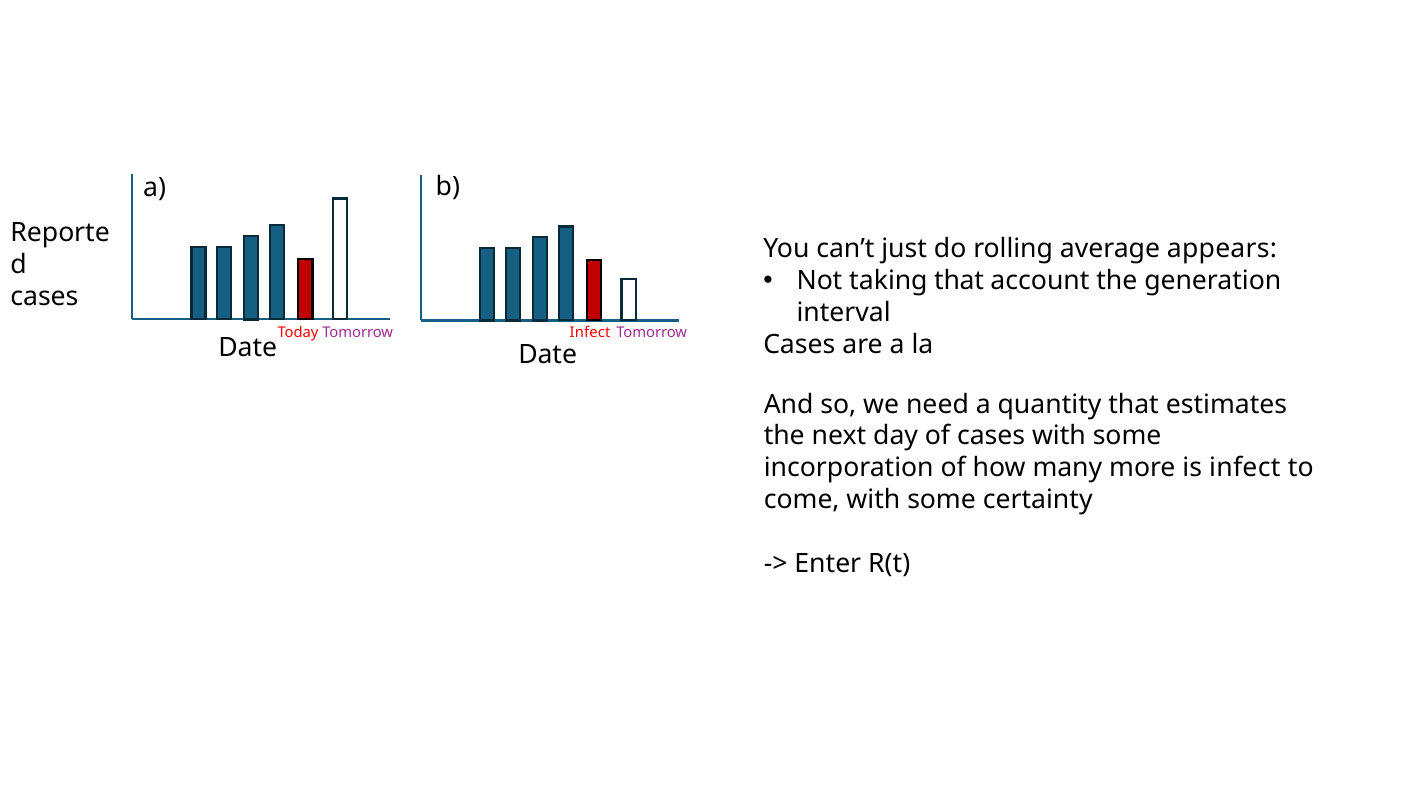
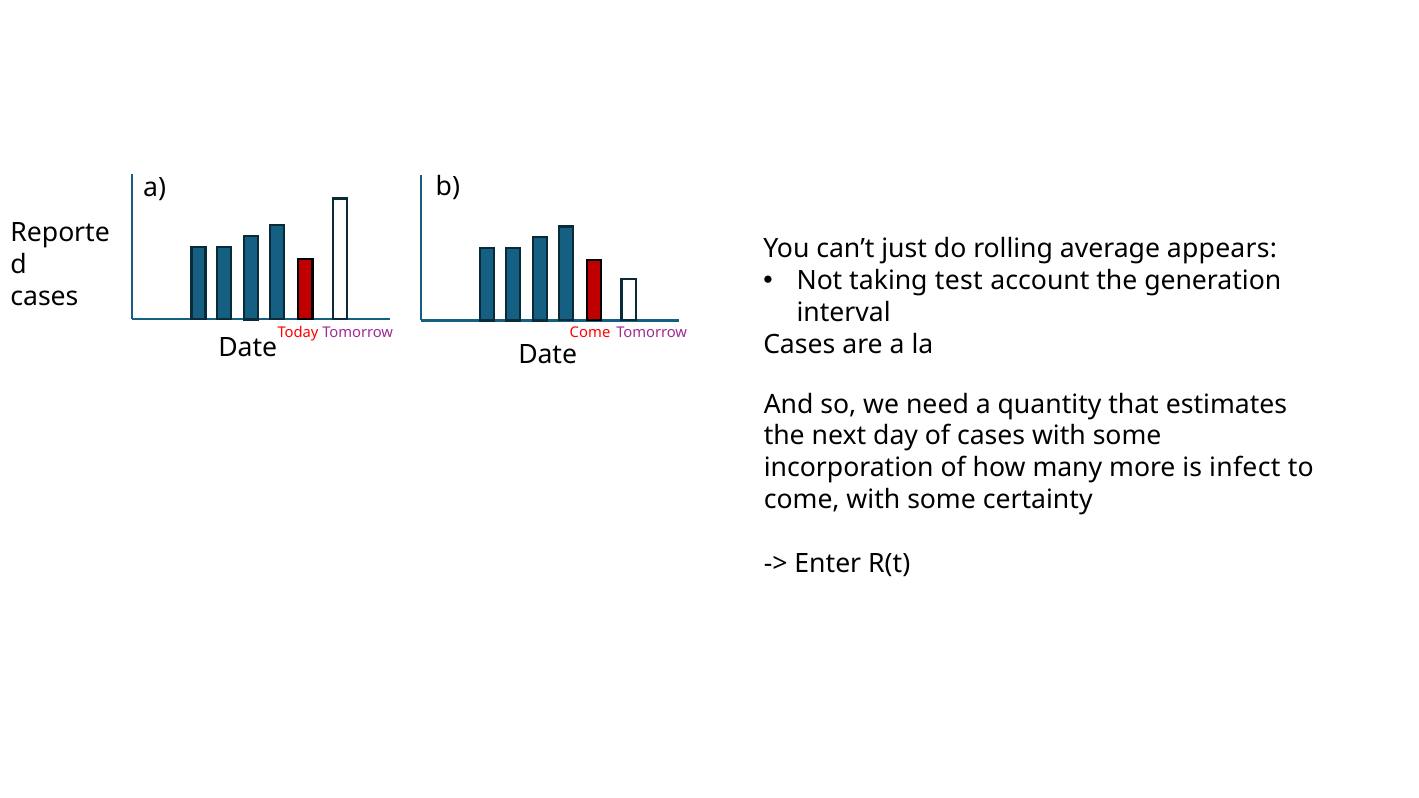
taking that: that -> test
Today Infect: Infect -> Come
